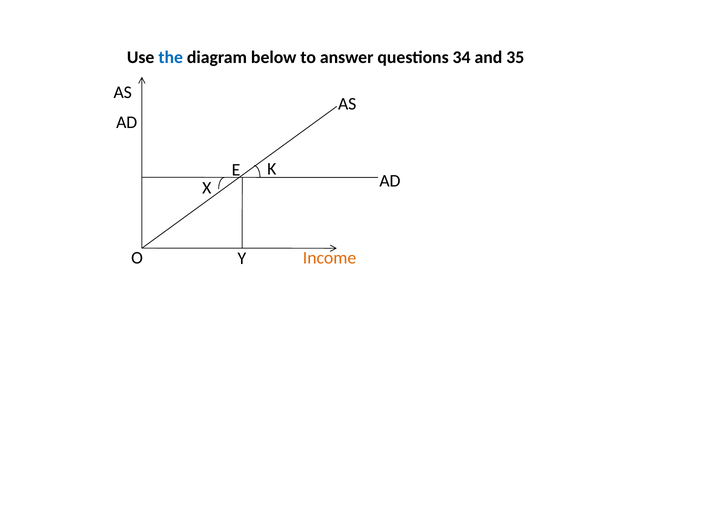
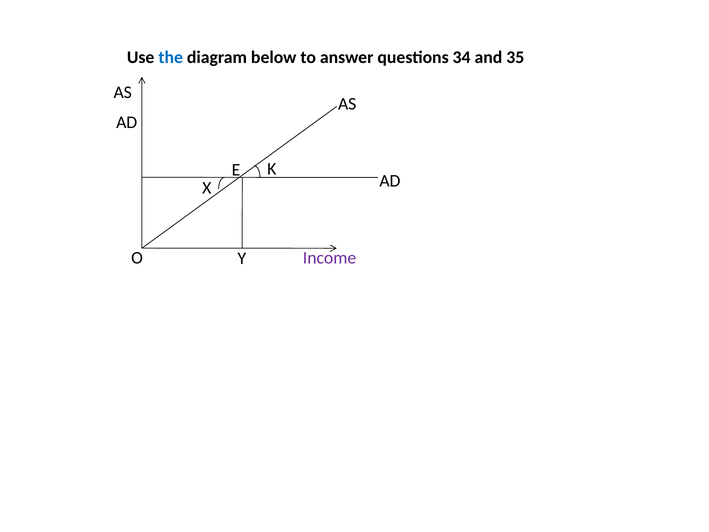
Income colour: orange -> purple
